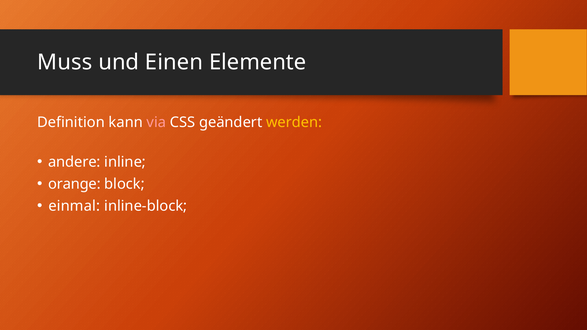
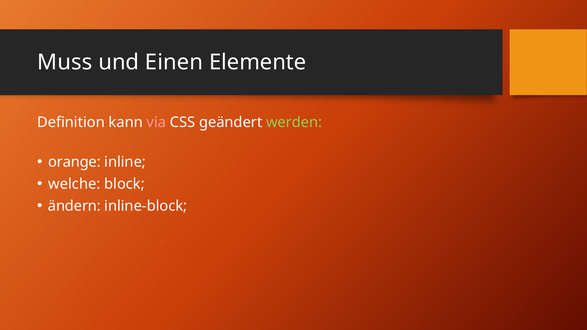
werden colour: yellow -> light green
andere: andere -> orange
orange: orange -> welche
einmal: einmal -> ändern
